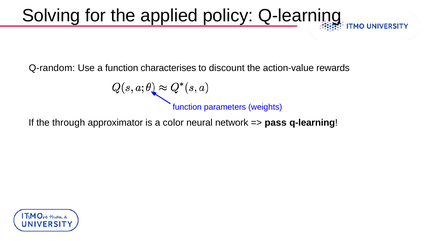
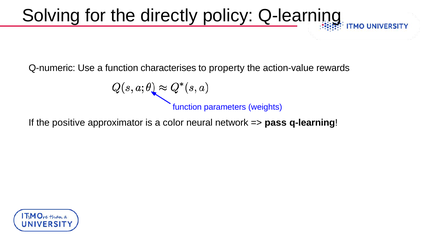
applied: applied -> directly
Q-random: Q-random -> Q-numeric
discount: discount -> property
through: through -> positive
